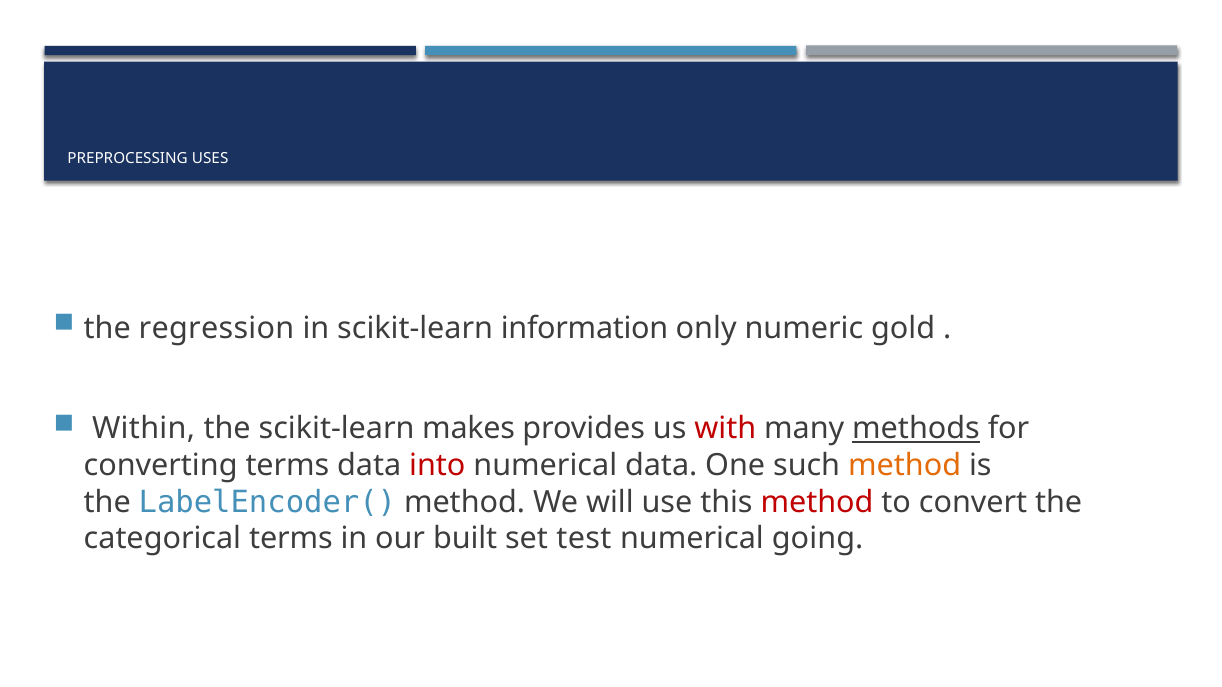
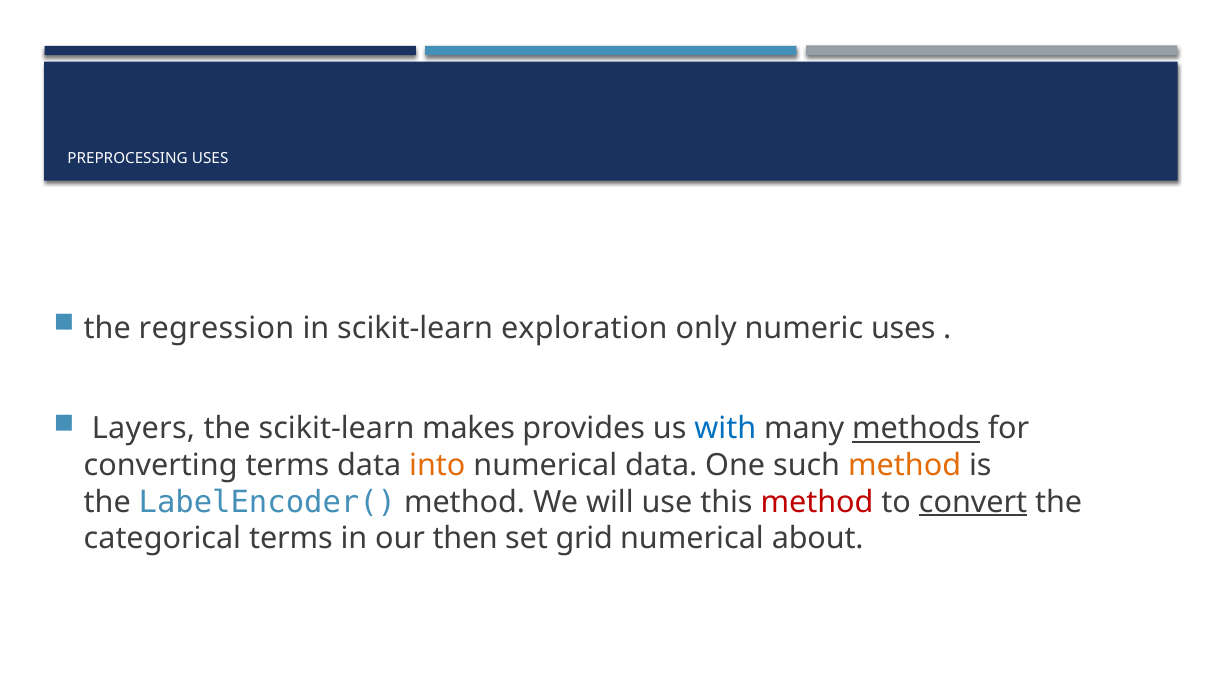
information: information -> exploration
numeric gold: gold -> uses
Within: Within -> Layers
with colour: red -> blue
into colour: red -> orange
convert underline: none -> present
built: built -> then
test: test -> grid
going: going -> about
